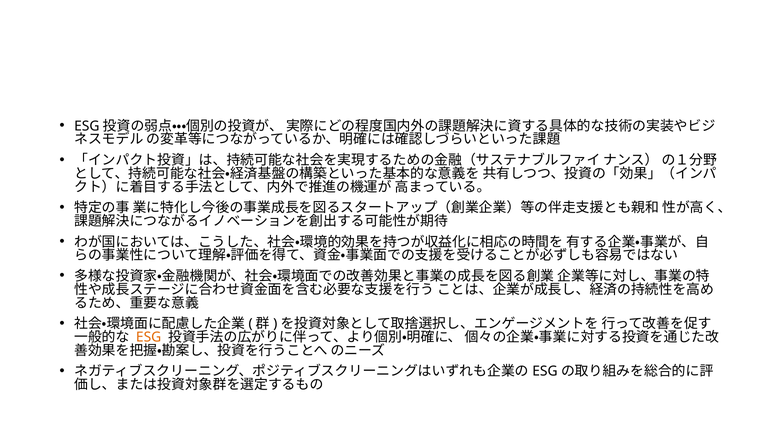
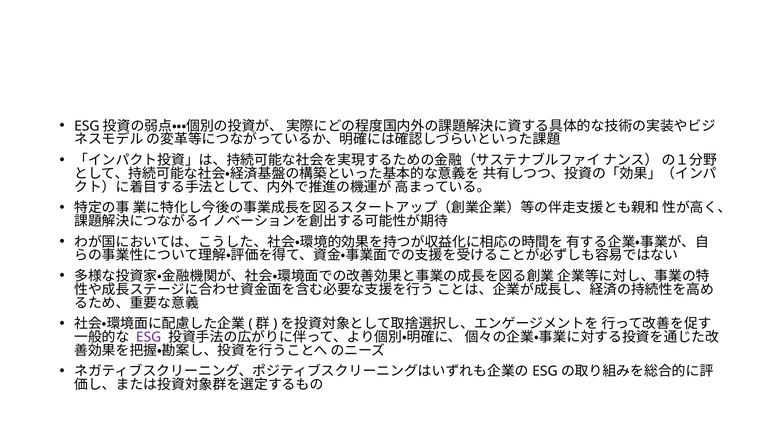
ESG colour: orange -> purple
